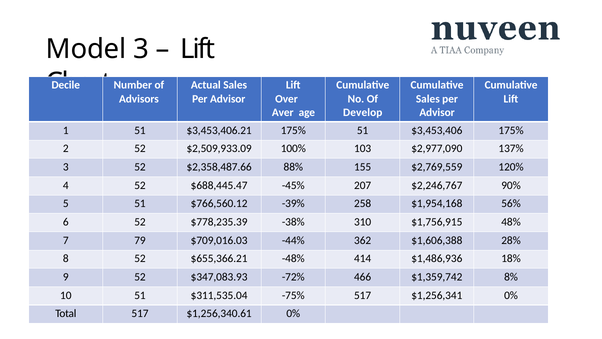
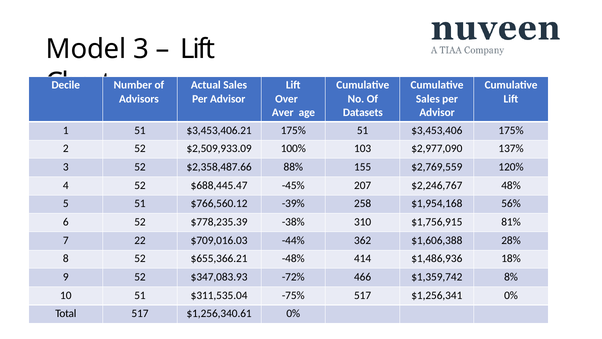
Develop: Develop -> Datasets
90%: 90% -> 48%
48%: 48% -> 81%
79: 79 -> 22
